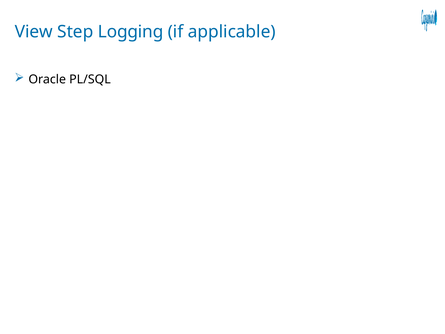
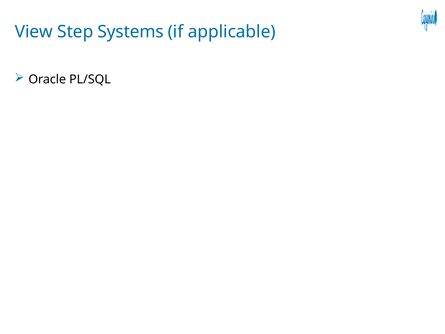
Logging: Logging -> Systems
